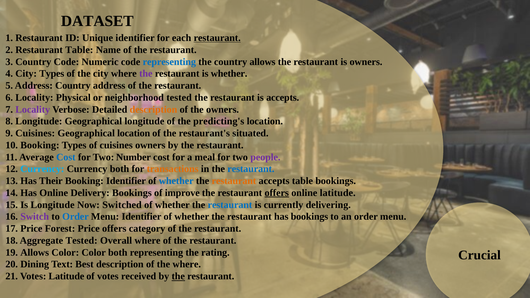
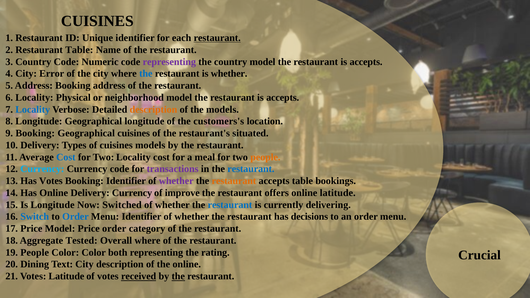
DATASET at (97, 21): DATASET -> CUISINES
representing at (169, 62) colour: blue -> purple
country allows: allows -> model
owners at (366, 62): owners -> accepts
City Types: Types -> Error
the at (146, 74) colour: purple -> blue
Address Country: Country -> Booking
neighborhood tested: tested -> model
Locality at (33, 109) colour: purple -> blue
the owners: owners -> models
predicting's: predicting's -> customers's
9 Cuisines: Cuisines -> Booking
Geographical location: location -> cuisines
10 Booking: Booking -> Delivery
cuisines owners: owners -> models
Two Number: Number -> Locality
people at (265, 157) colour: purple -> orange
Currency both: both -> code
transactions colour: orange -> purple
Has Their: Their -> Votes
whether at (176, 181) colour: blue -> purple
Delivery Bookings: Bookings -> Currency
offers at (277, 193) underline: present -> none
Switch colour: purple -> blue
has bookings: bookings -> decisions
Price Forest: Forest -> Model
Price offers: offers -> order
19 Allows: Allows -> People
Text Best: Best -> City
the where: where -> online
received underline: none -> present
